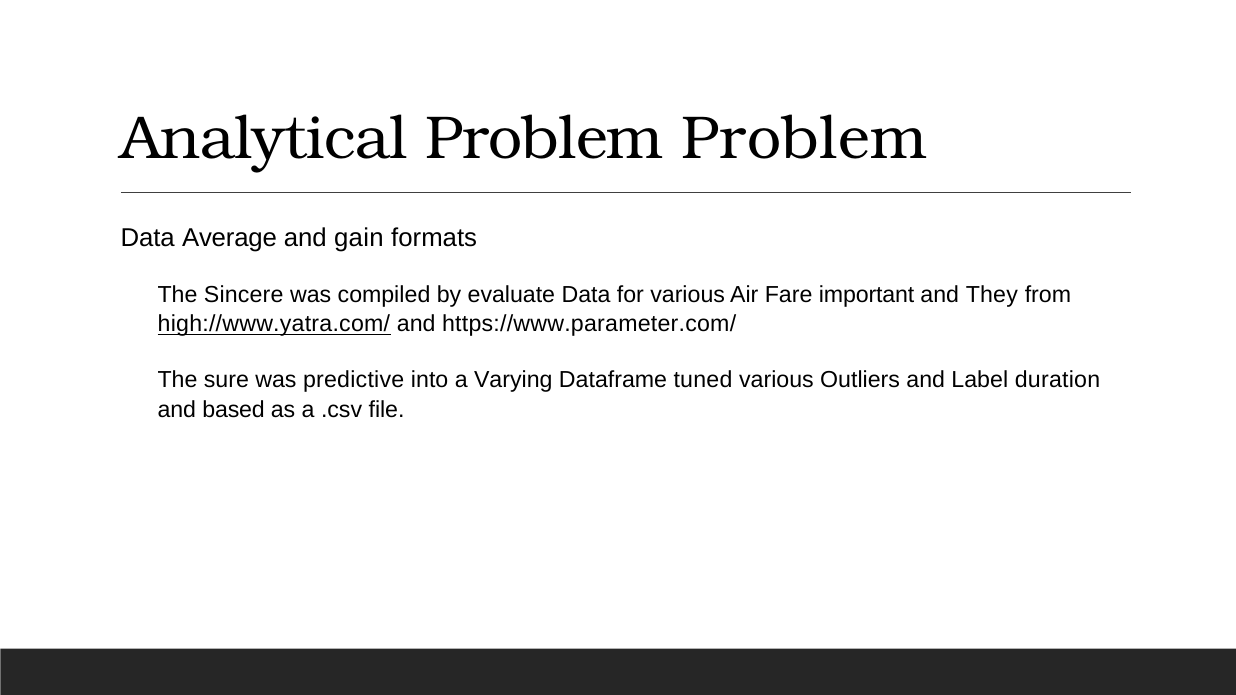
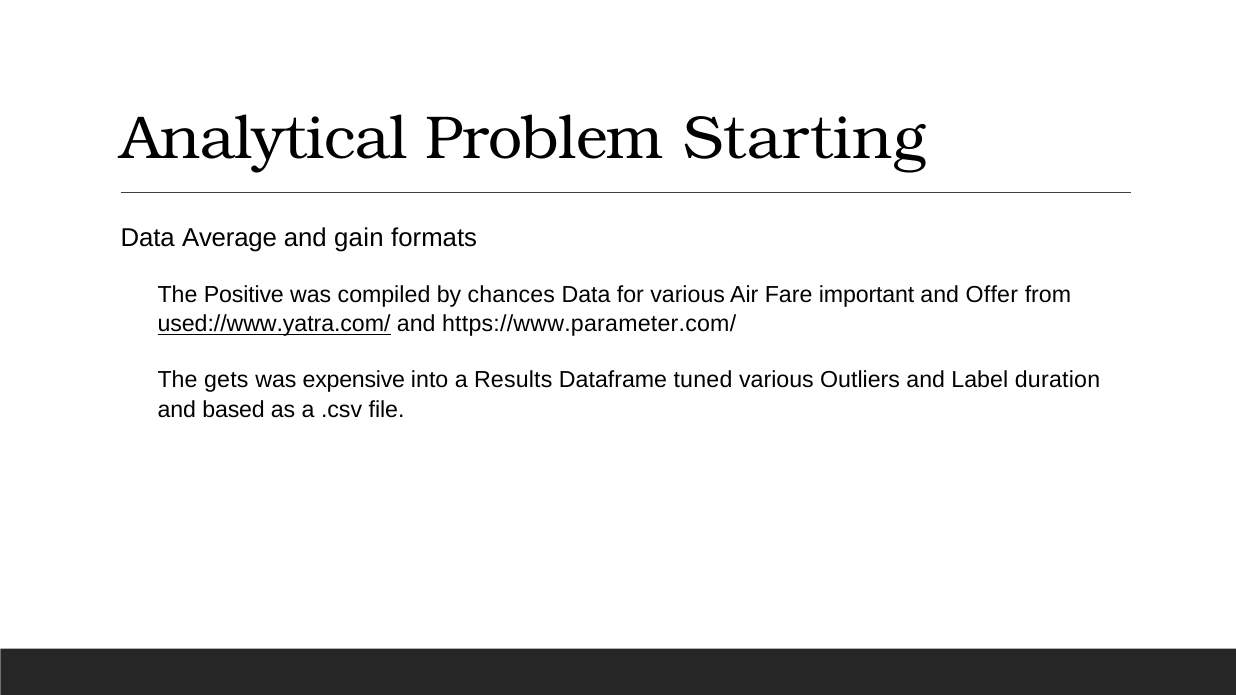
Problem Problem: Problem -> Starting
Sincere: Sincere -> Positive
evaluate: evaluate -> chances
They: They -> Offer
high://www.yatra.com/: high://www.yatra.com/ -> used://www.yatra.com/
sure: sure -> gets
predictive: predictive -> expensive
Varying: Varying -> Results
